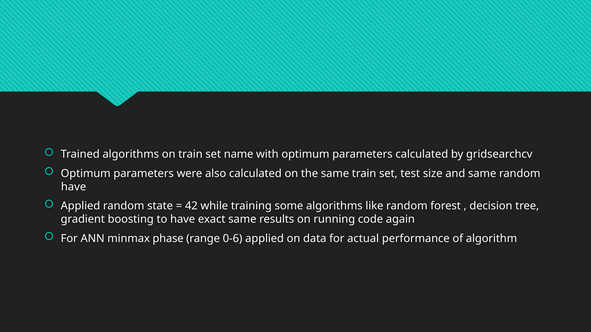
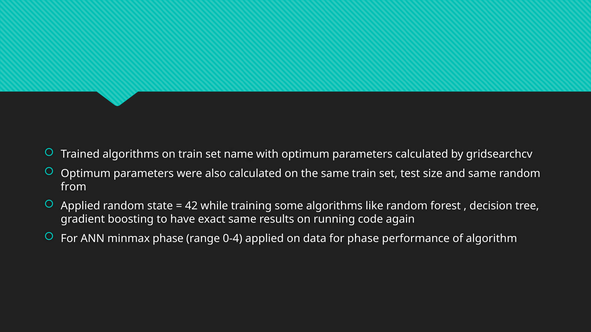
have at (74, 187): have -> from
0-6: 0-6 -> 0-4
for actual: actual -> phase
